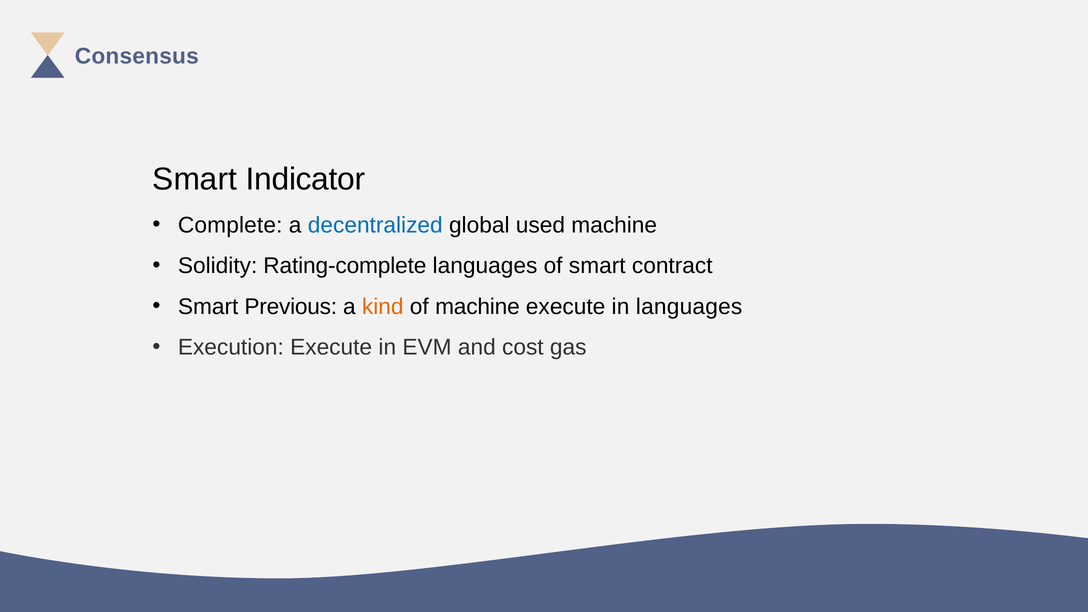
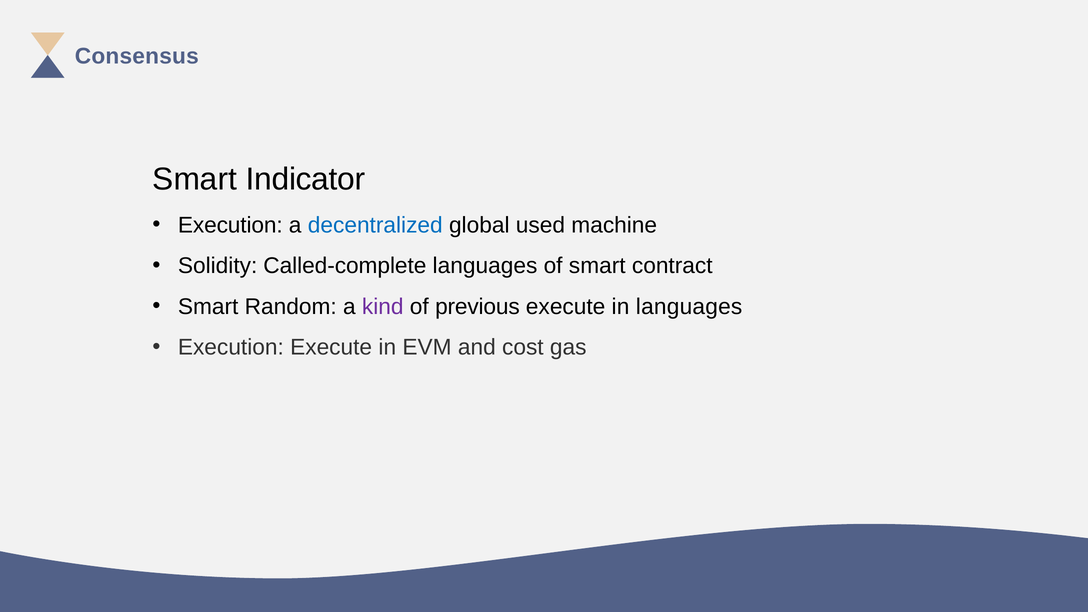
Complete at (230, 225): Complete -> Execution
Rating-complete: Rating-complete -> Called-complete
Previous: Previous -> Random
kind colour: orange -> purple
of machine: machine -> previous
